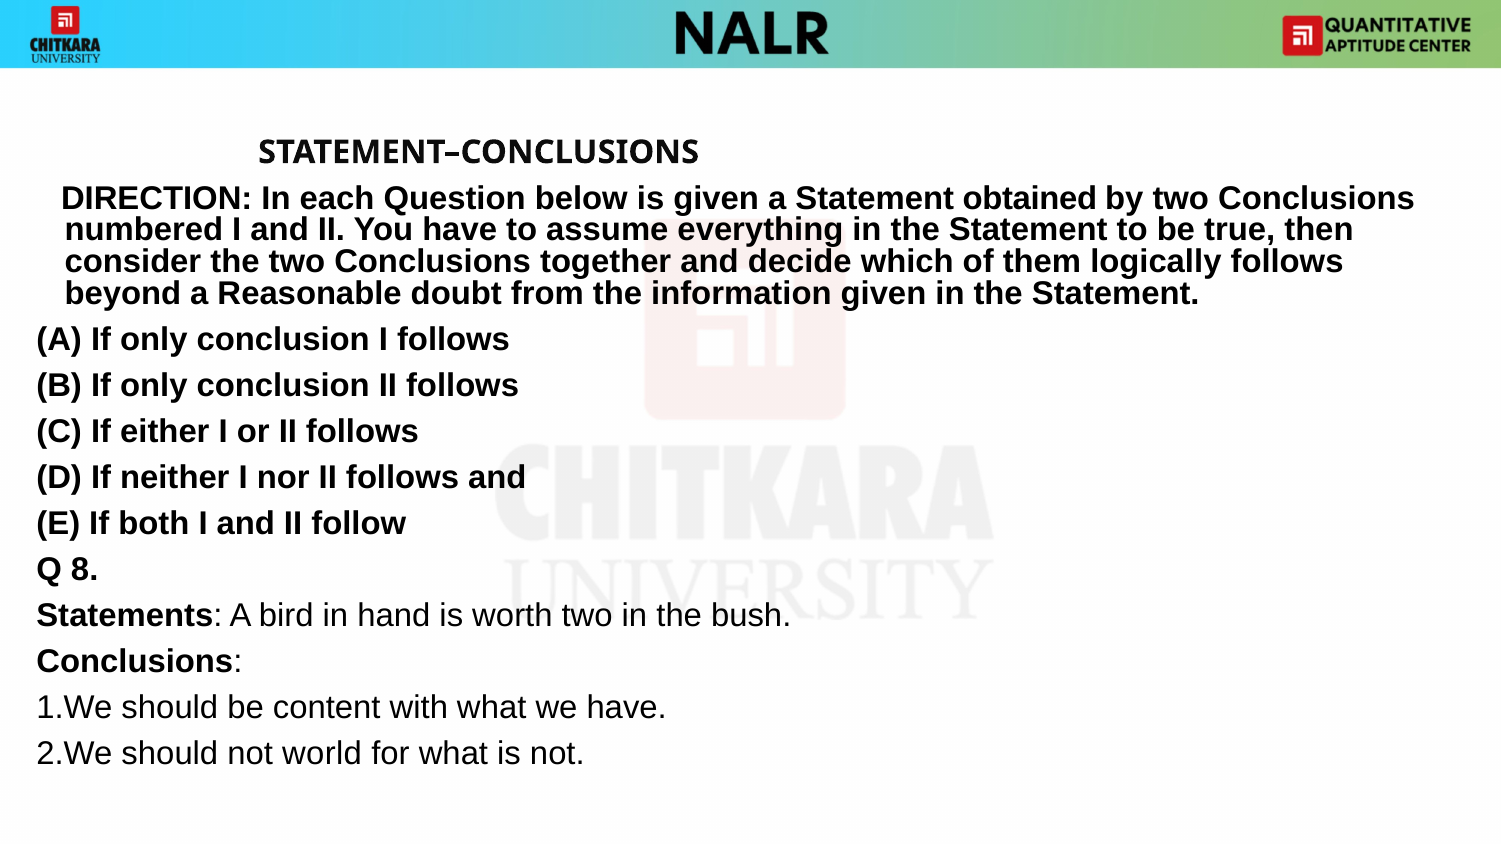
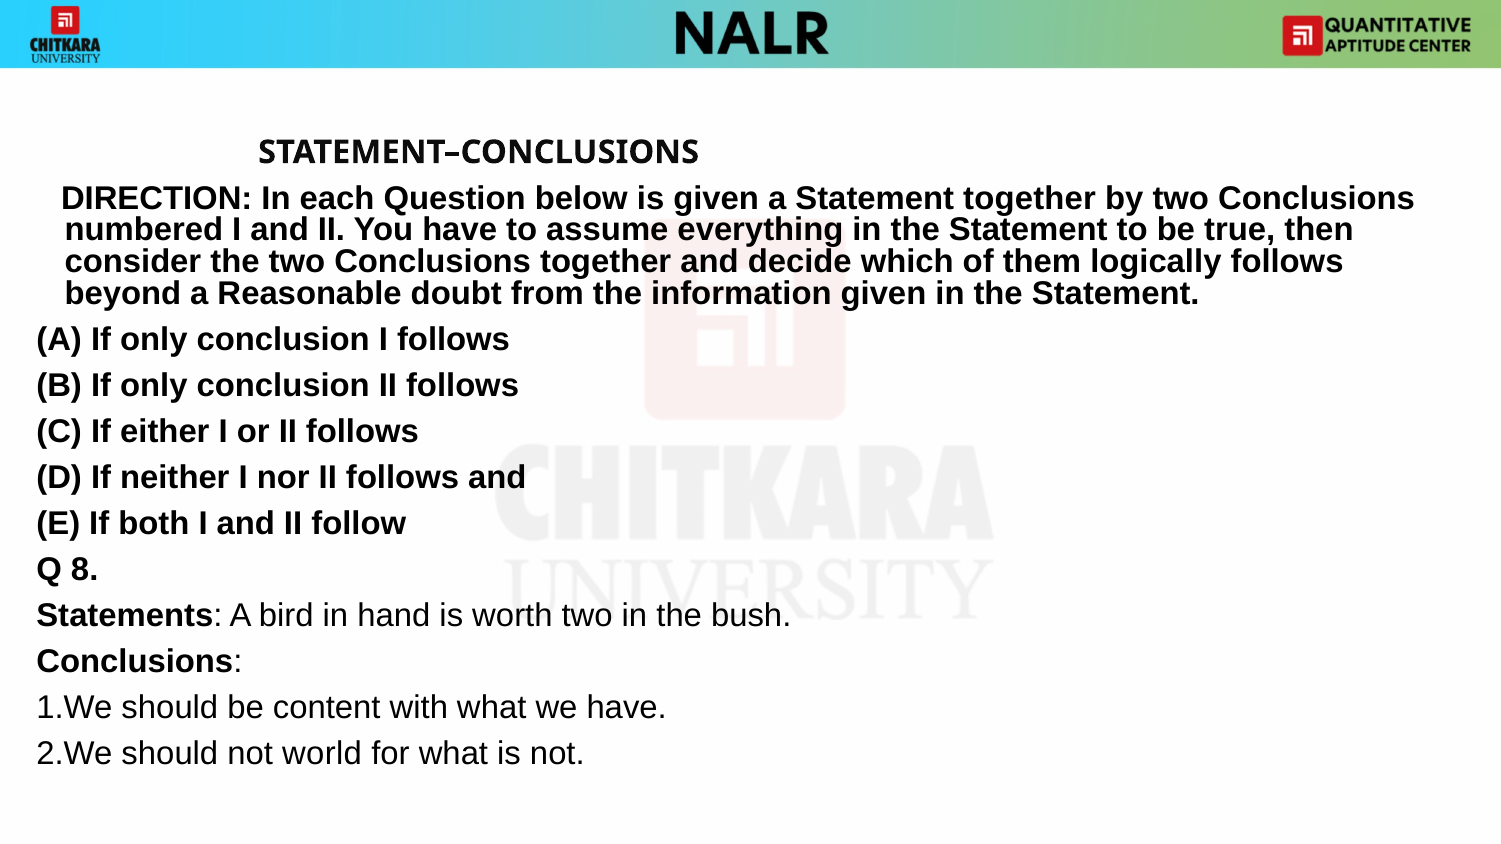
Statement obtained: obtained -> together
